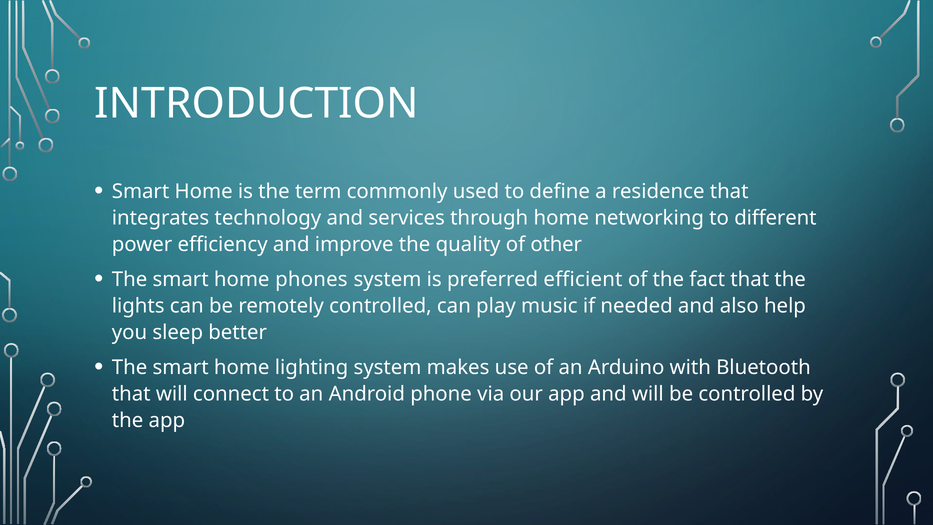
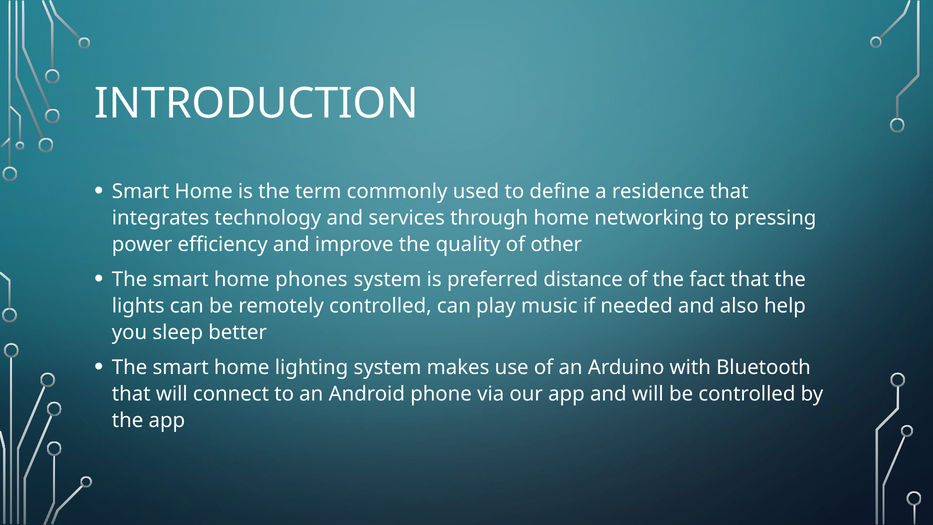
different: different -> pressing
efficient: efficient -> distance
